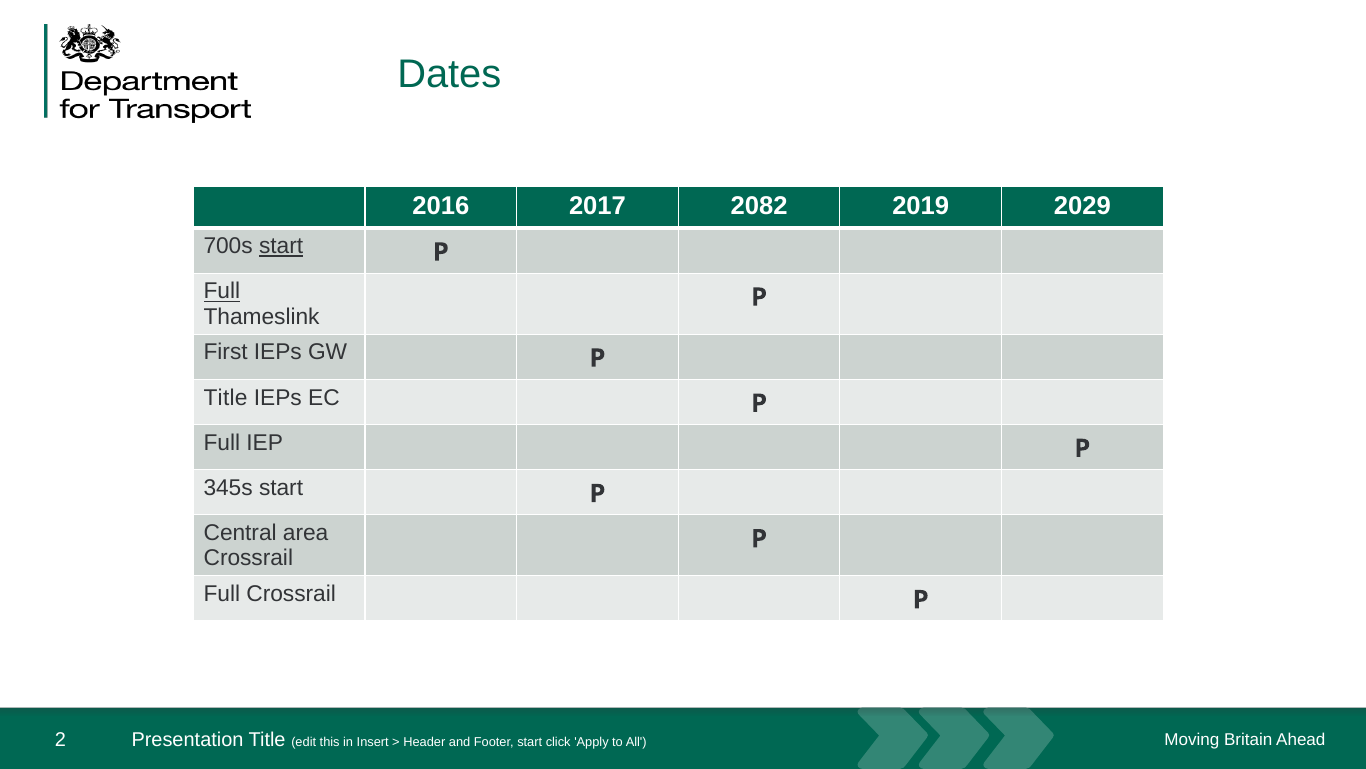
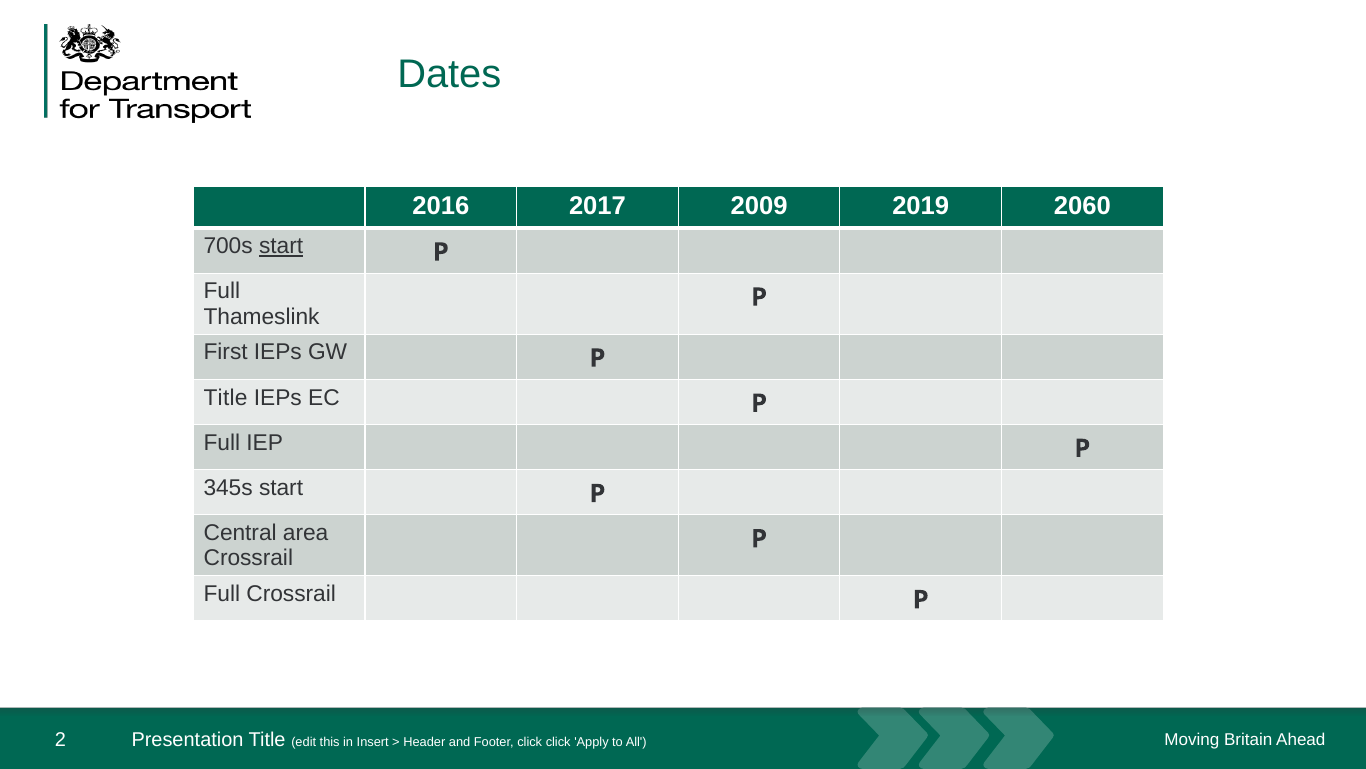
2082: 2082 -> 2009
2029: 2029 -> 2060
Full at (222, 291) underline: present -> none
Footer start: start -> click
